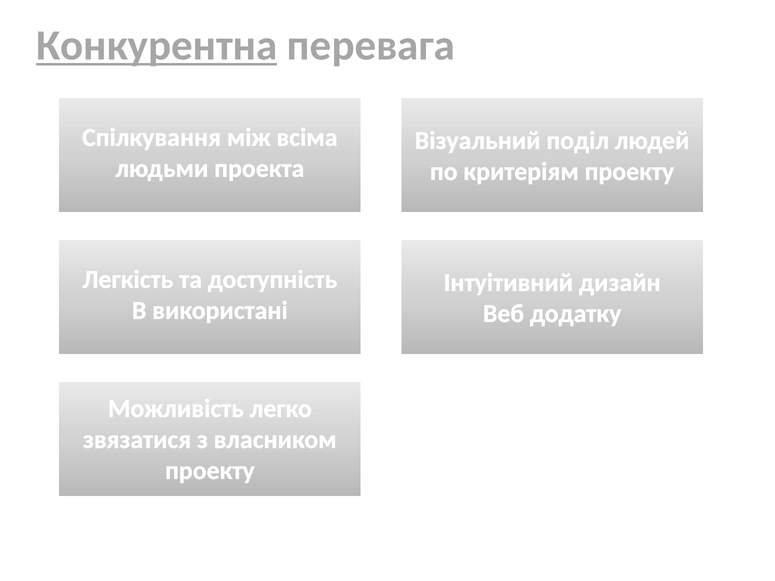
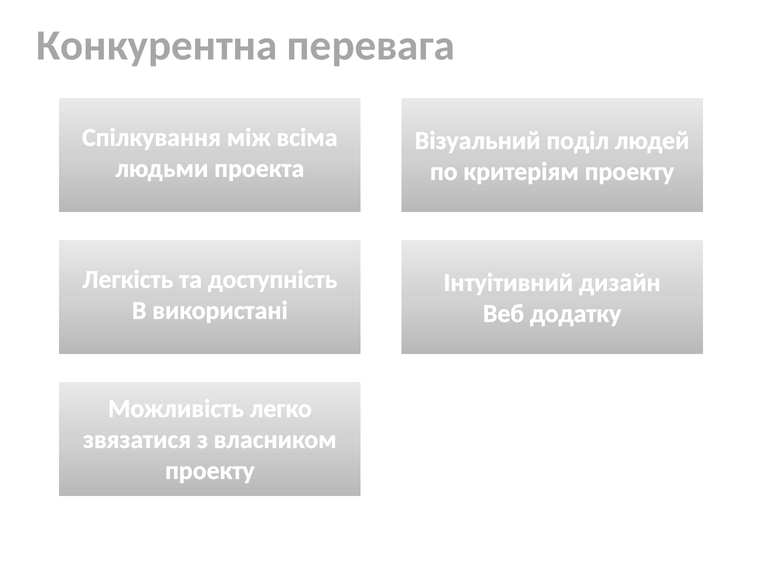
Конкурентна underline: present -> none
